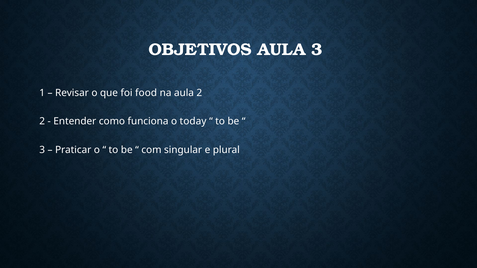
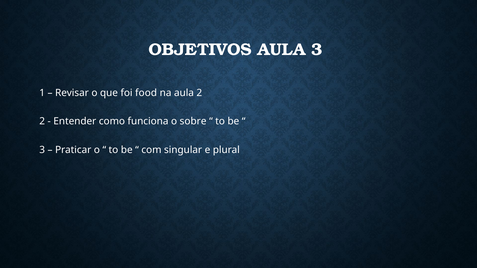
today: today -> sobre
